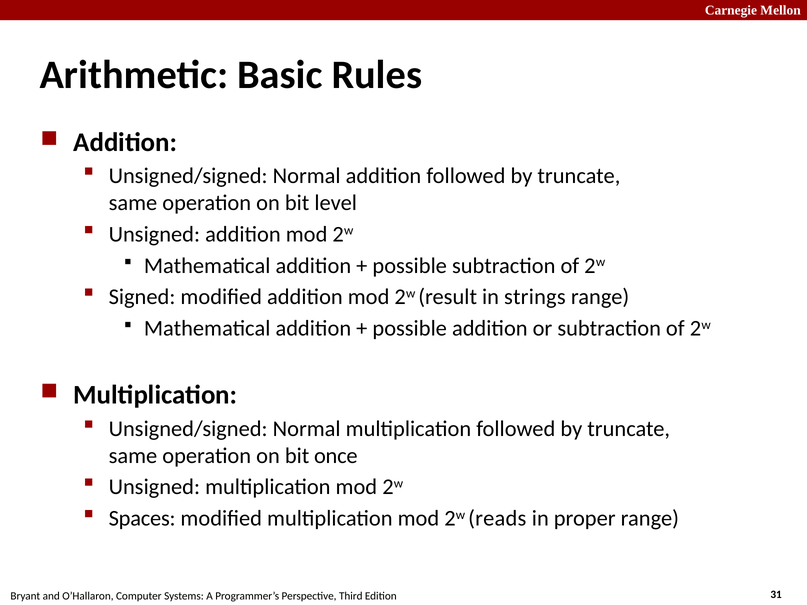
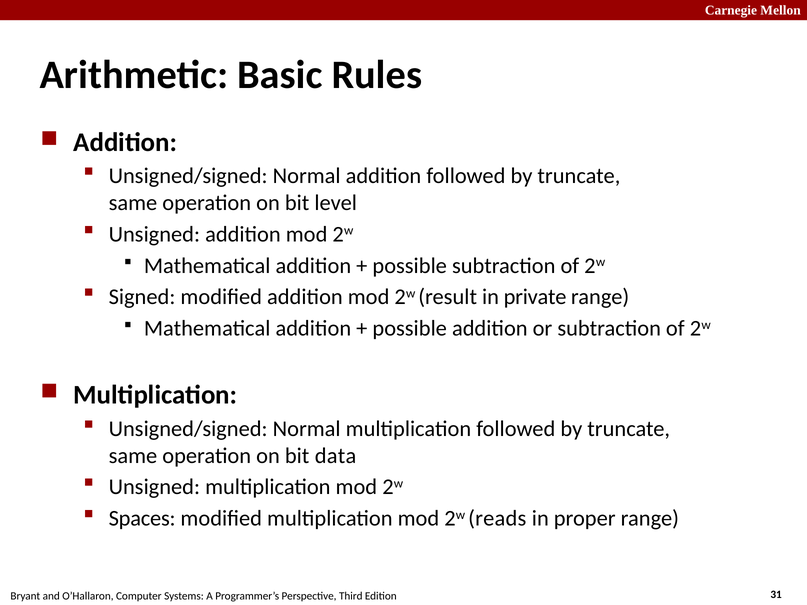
strings: strings -> private
once: once -> data
